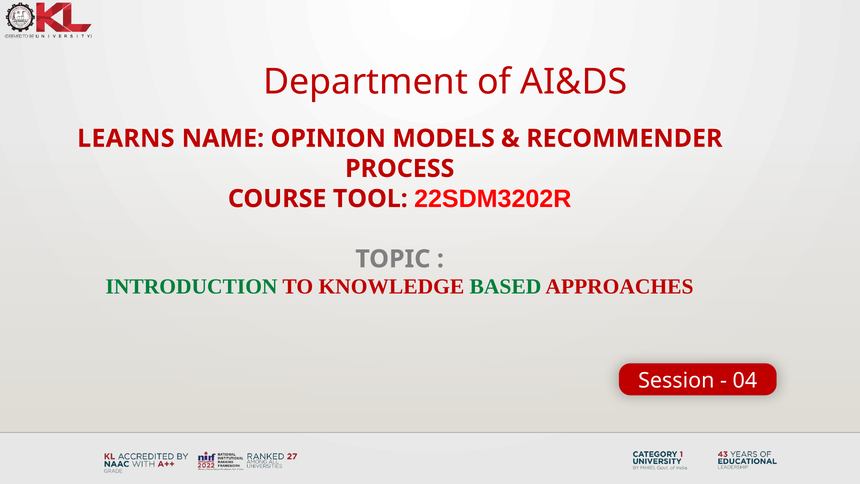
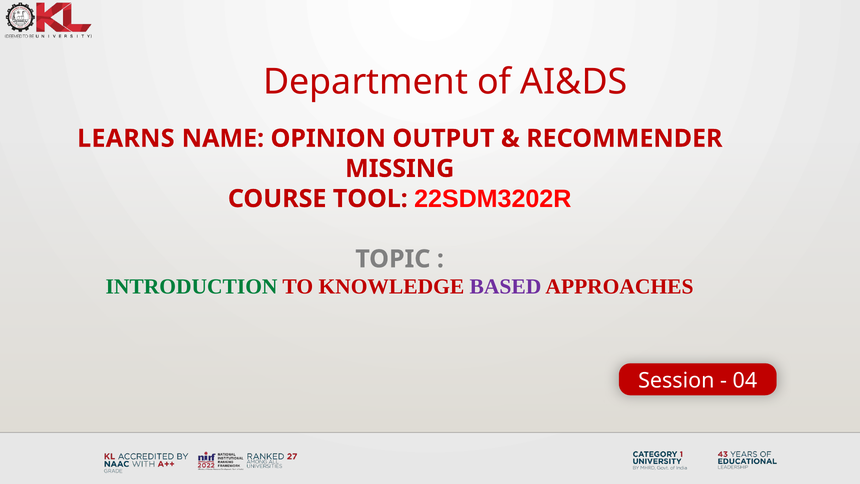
MODELS: MODELS -> OUTPUT
PROCESS: PROCESS -> MISSING
BASED colour: green -> purple
